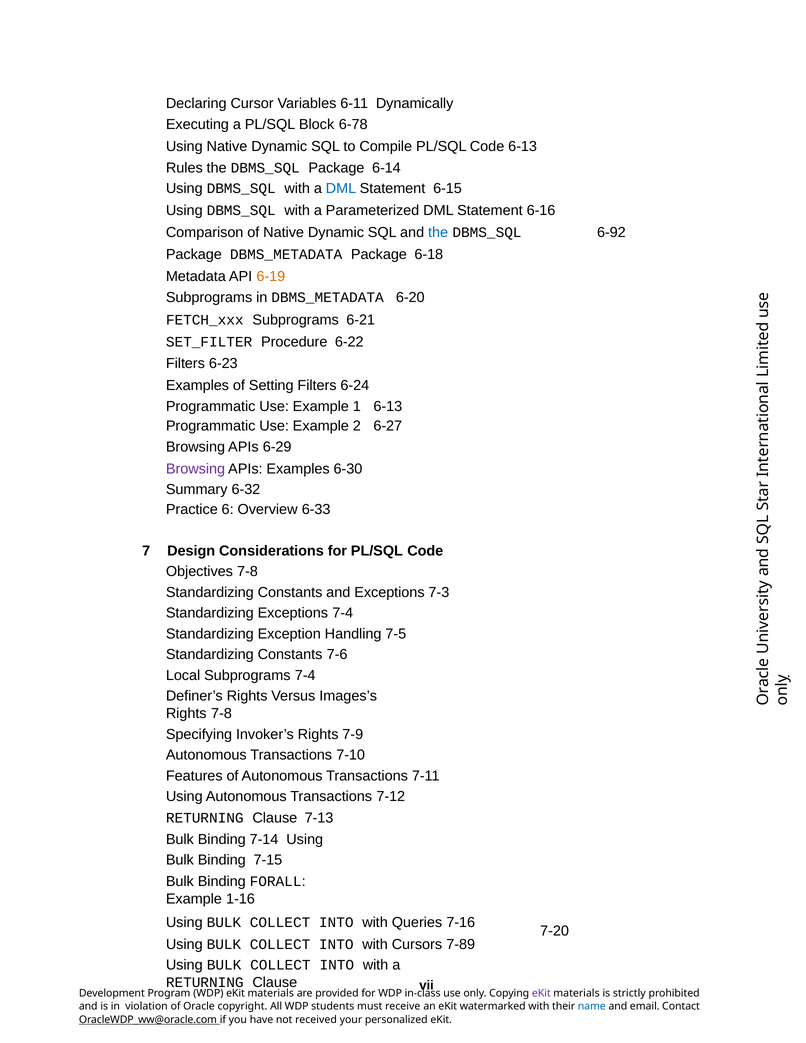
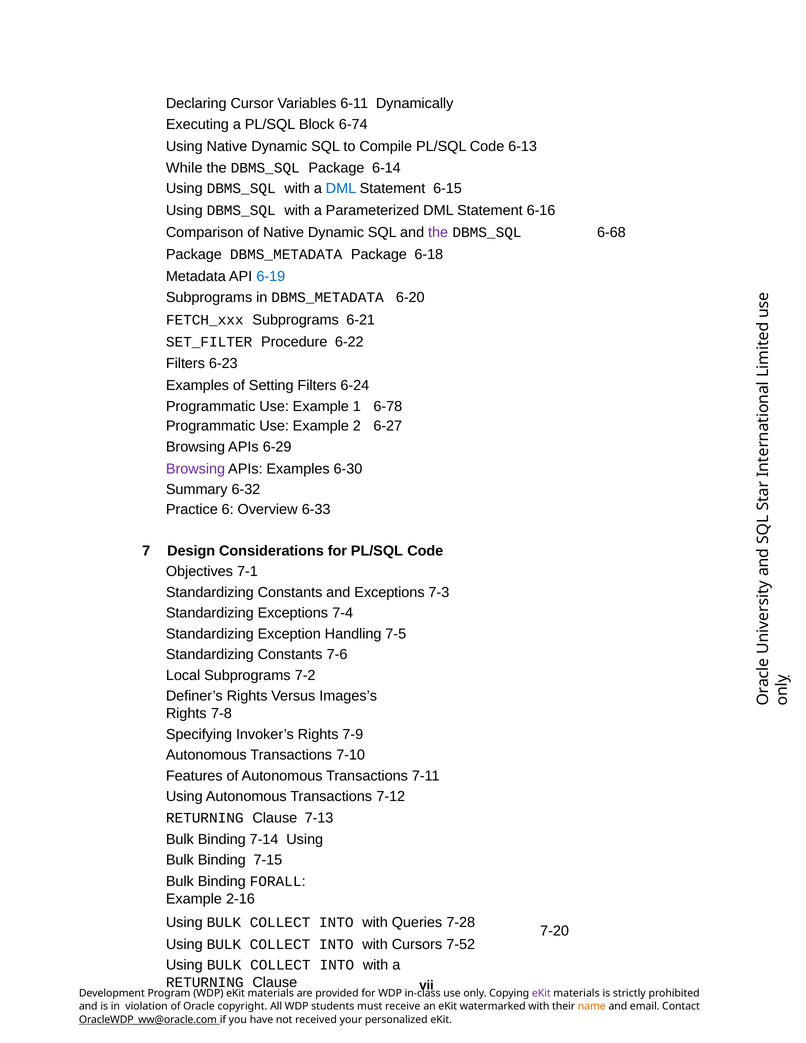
6-78: 6-78 -> 6-74
Rules: Rules -> While
the at (438, 233) colour: blue -> purple
6-92: 6-92 -> 6-68
6-19 colour: orange -> blue
1 6-13: 6-13 -> 6-78
Objectives 7-8: 7-8 -> 7-1
Subprograms 7-4: 7-4 -> 7-2
1-16: 1-16 -> 2-16
7-16: 7-16 -> 7-28
7-89: 7-89 -> 7-52
name colour: blue -> orange
